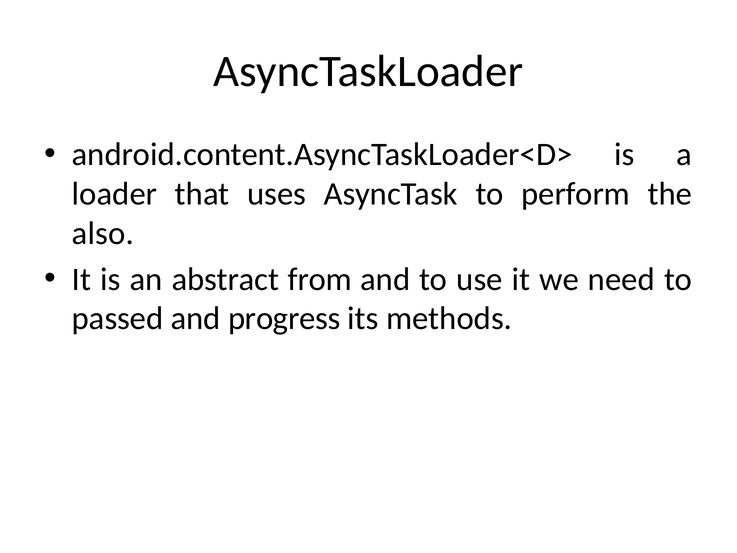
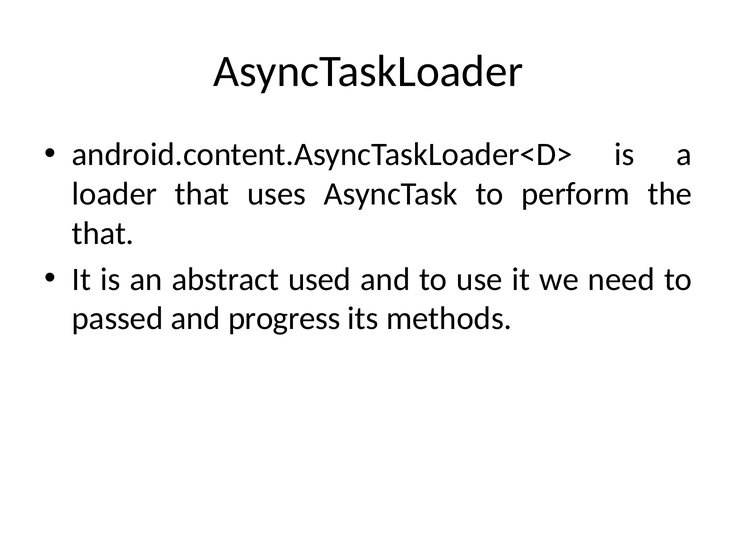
also at (103, 233): also -> that
from: from -> used
